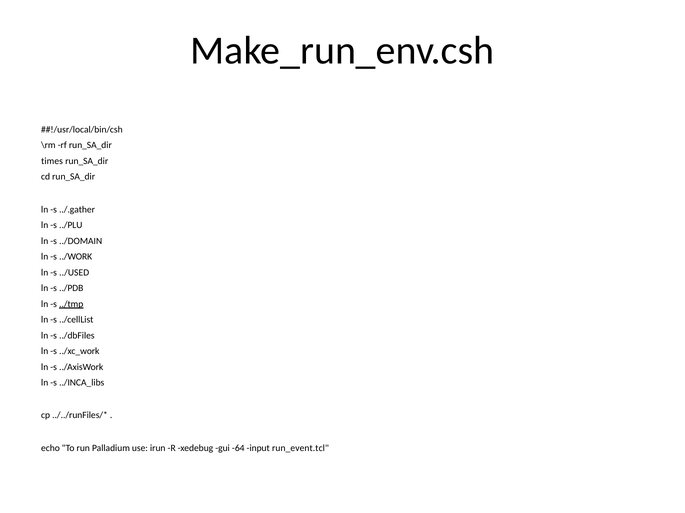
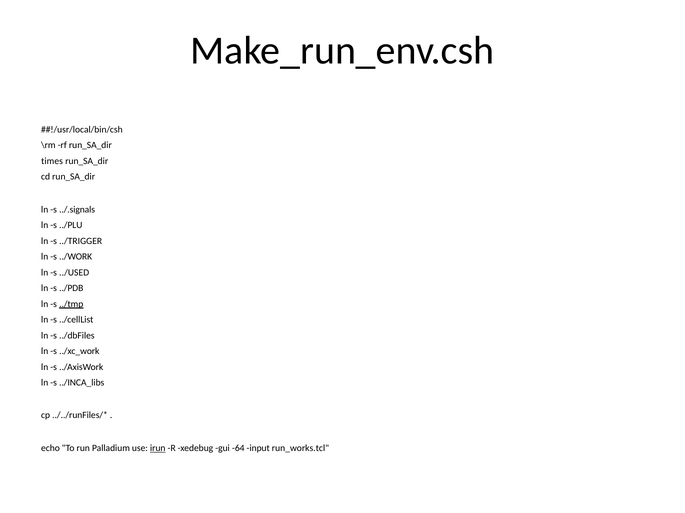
../.gather: ../.gather -> ../.signals
../DOMAIN: ../DOMAIN -> ../TRIGGER
irun underline: none -> present
run_event.tcl: run_event.tcl -> run_works.tcl
